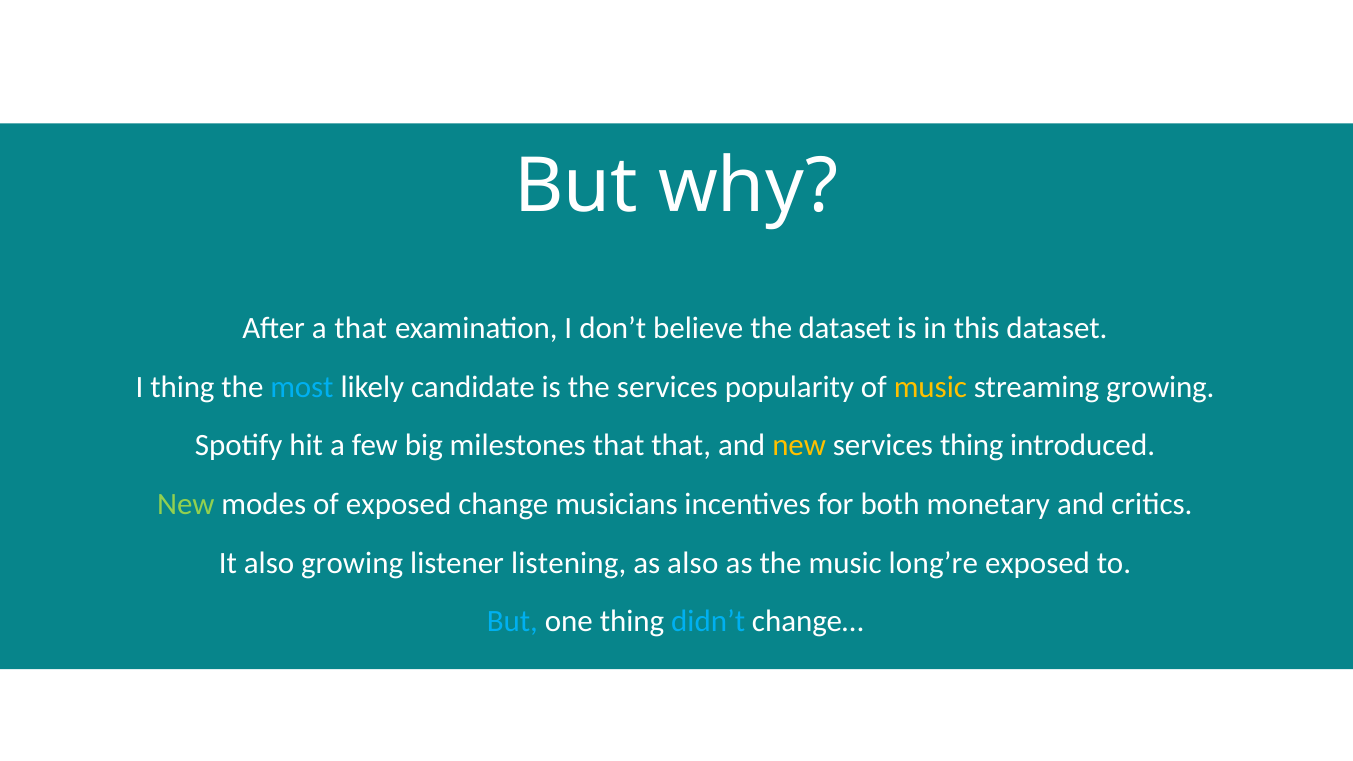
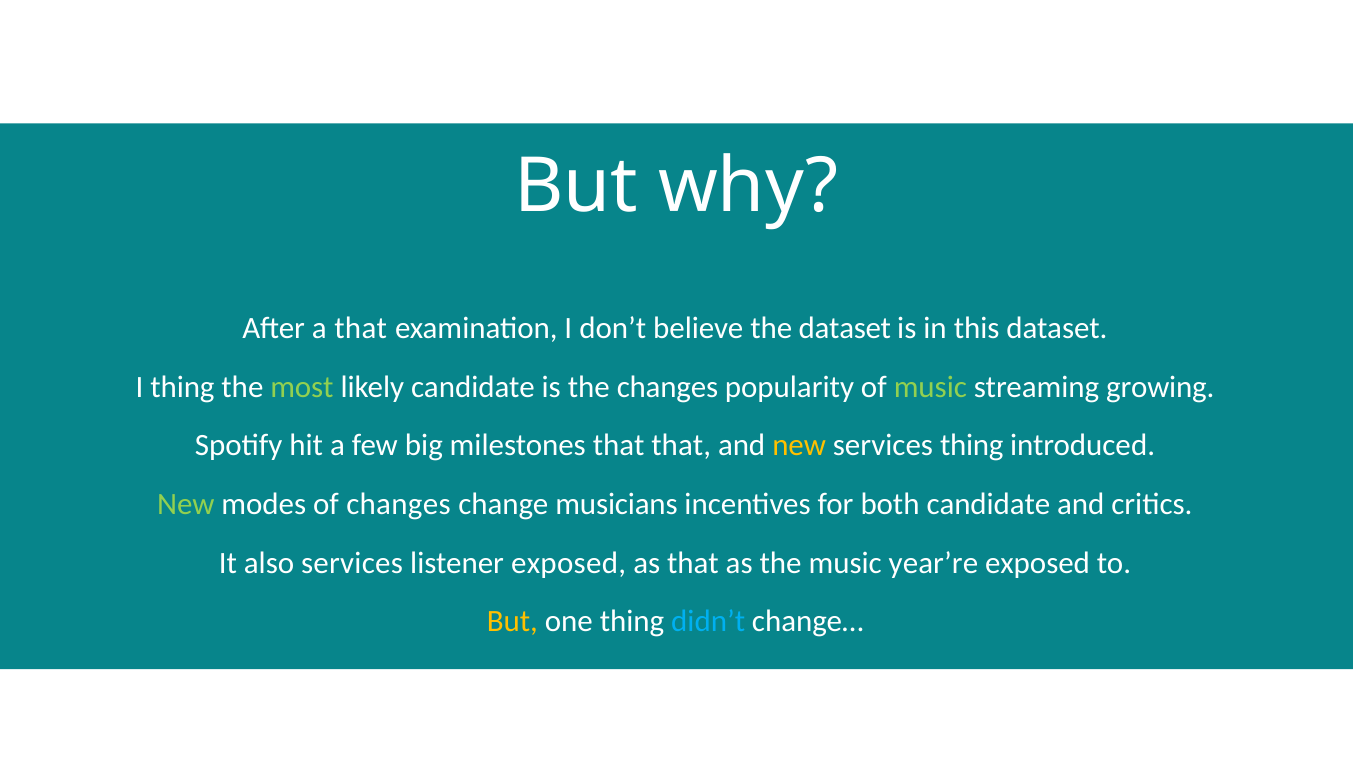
most colour: light blue -> light green
the services: services -> changes
music at (930, 387) colour: yellow -> light green
of exposed: exposed -> changes
both monetary: monetary -> candidate
also growing: growing -> services
listener listening: listening -> exposed
as also: also -> that
long’re: long’re -> year’re
But at (512, 622) colour: light blue -> yellow
